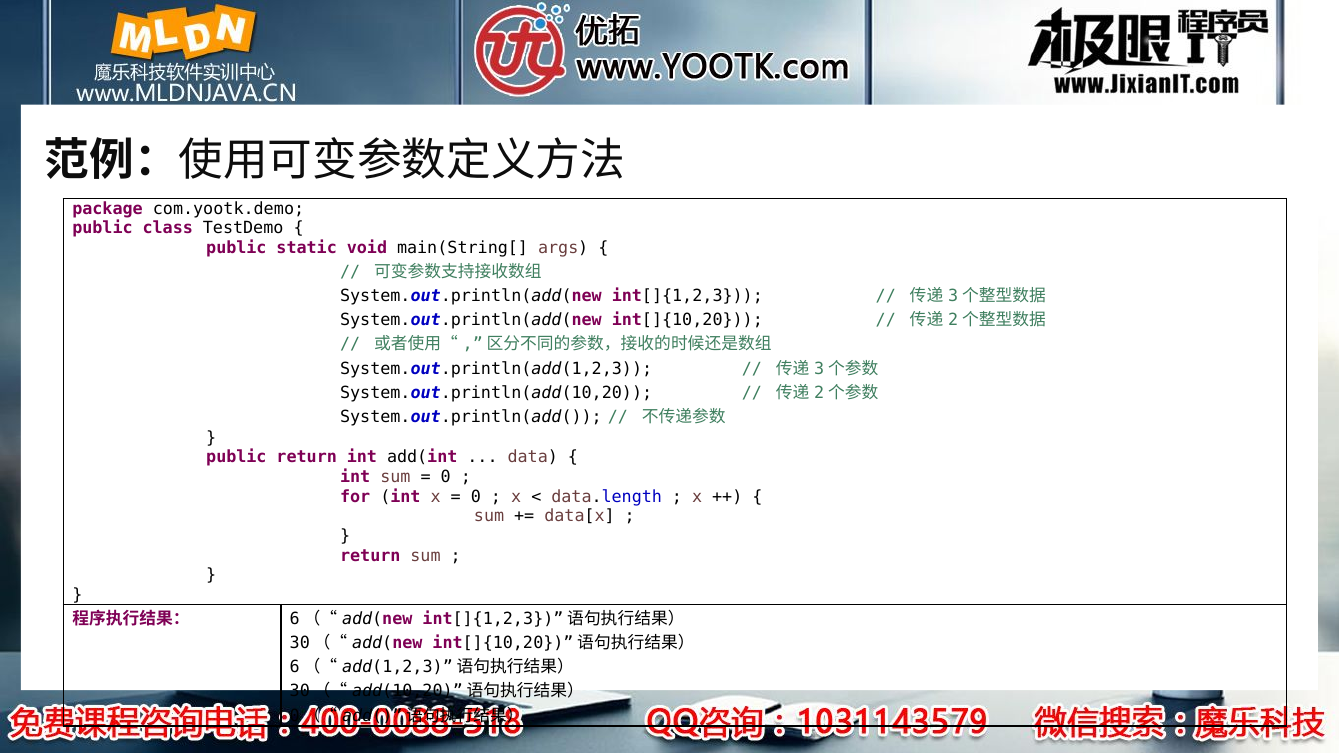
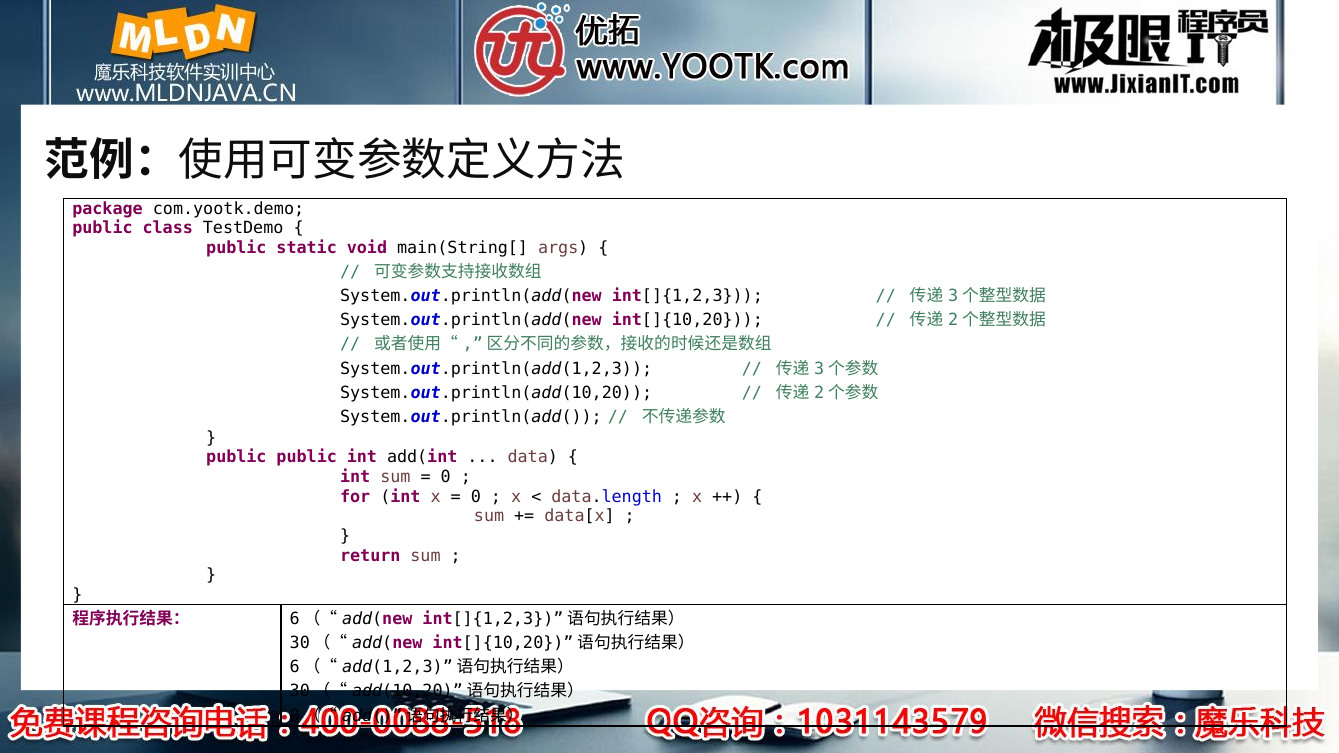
public return: return -> public
